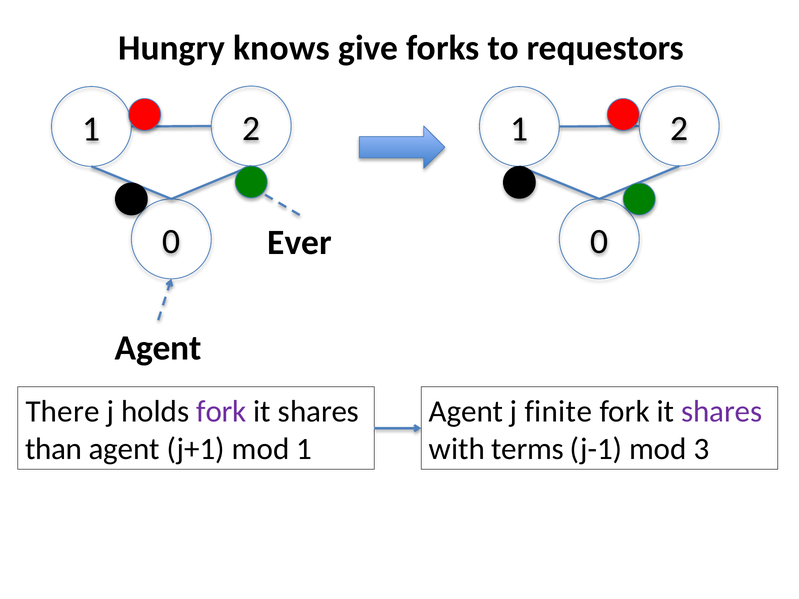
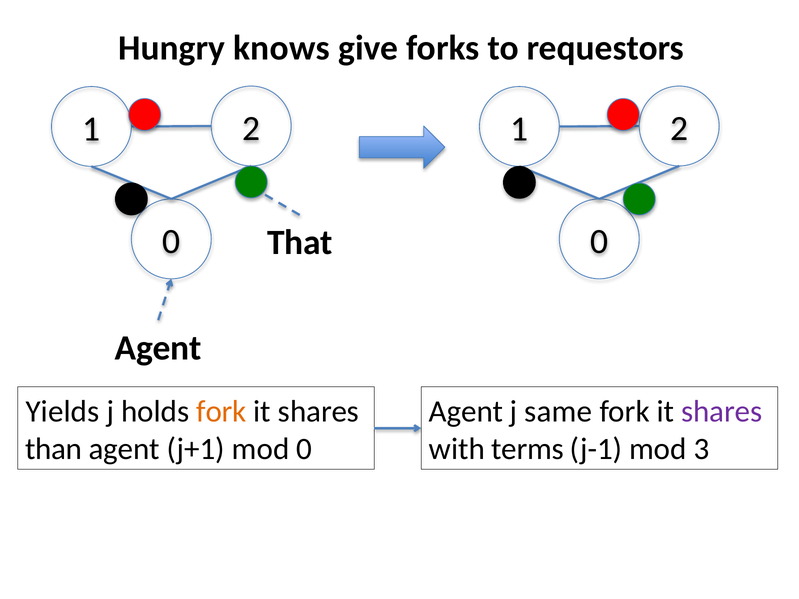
Ever: Ever -> That
There: There -> Yields
fork at (221, 412) colour: purple -> orange
finite: finite -> same
mod 1: 1 -> 0
